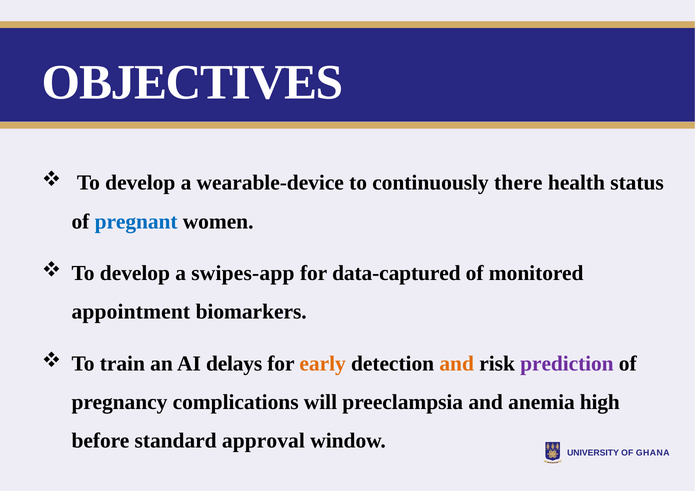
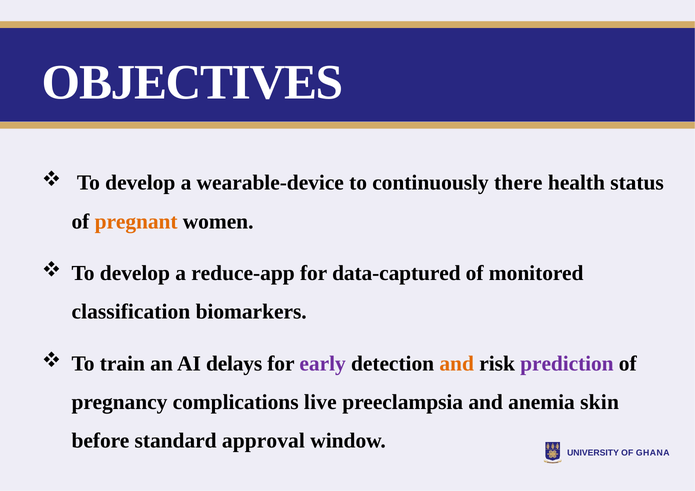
pregnant colour: blue -> orange
swipes-app: swipes-app -> reduce-app
appointment: appointment -> classification
early colour: orange -> purple
will: will -> live
high: high -> skin
